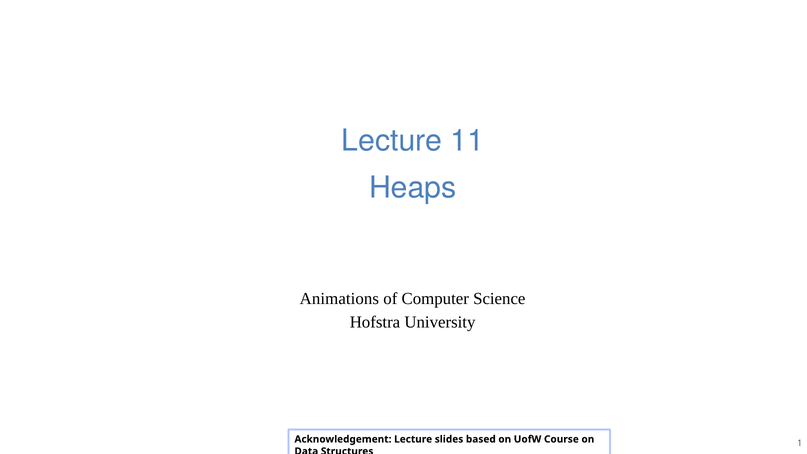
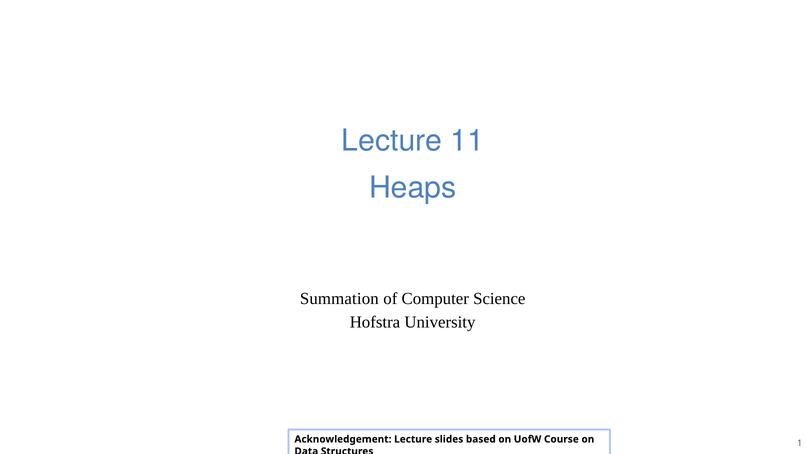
Animations: Animations -> Summation
